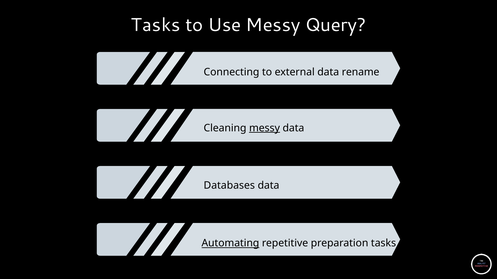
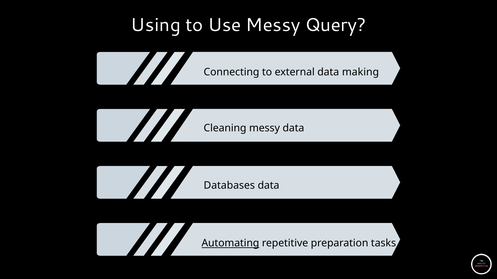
Tasks at (156, 25): Tasks -> Using
rename: rename -> making
messy at (264, 128) underline: present -> none
